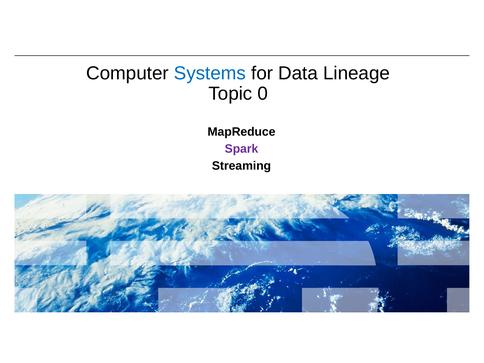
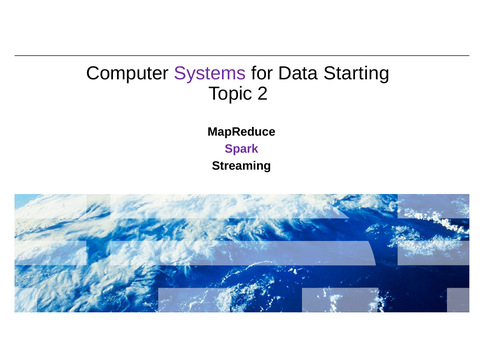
Systems colour: blue -> purple
Lineage: Lineage -> Starting
0: 0 -> 2
